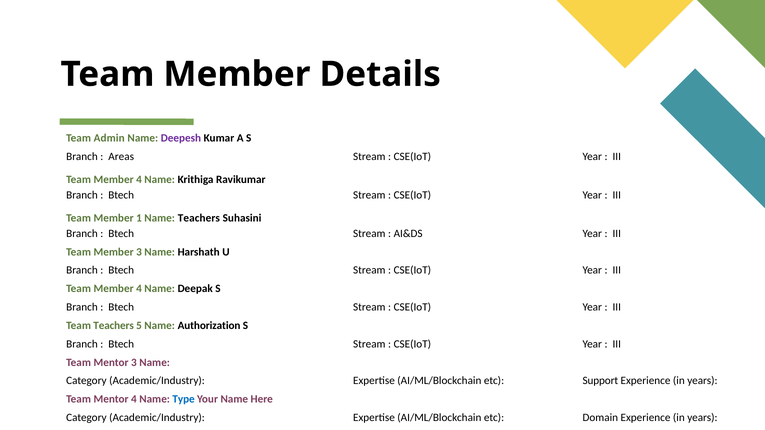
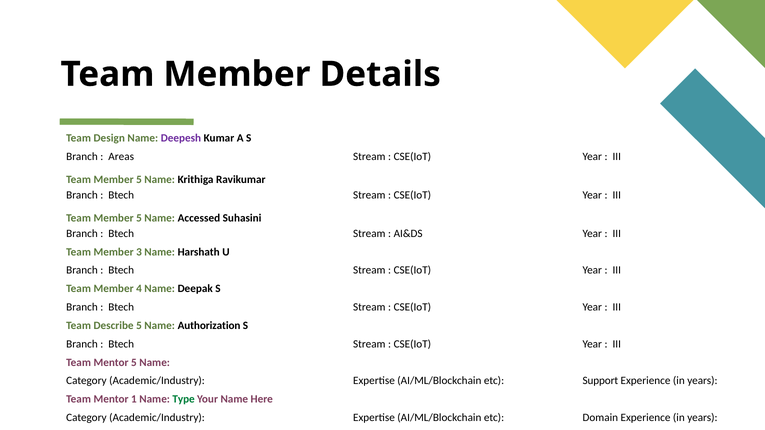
Admin: Admin -> Design
4 at (139, 180): 4 -> 5
1 at (139, 218): 1 -> 5
Name Teachers: Teachers -> Accessed
Team Teachers: Teachers -> Describe
Mentor 3: 3 -> 5
Mentor 4: 4 -> 1
Type colour: blue -> green
